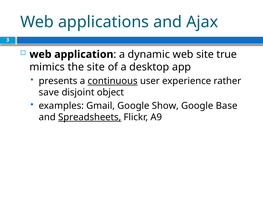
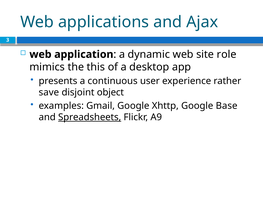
true: true -> role
the site: site -> this
continuous underline: present -> none
Show: Show -> Xhttp
